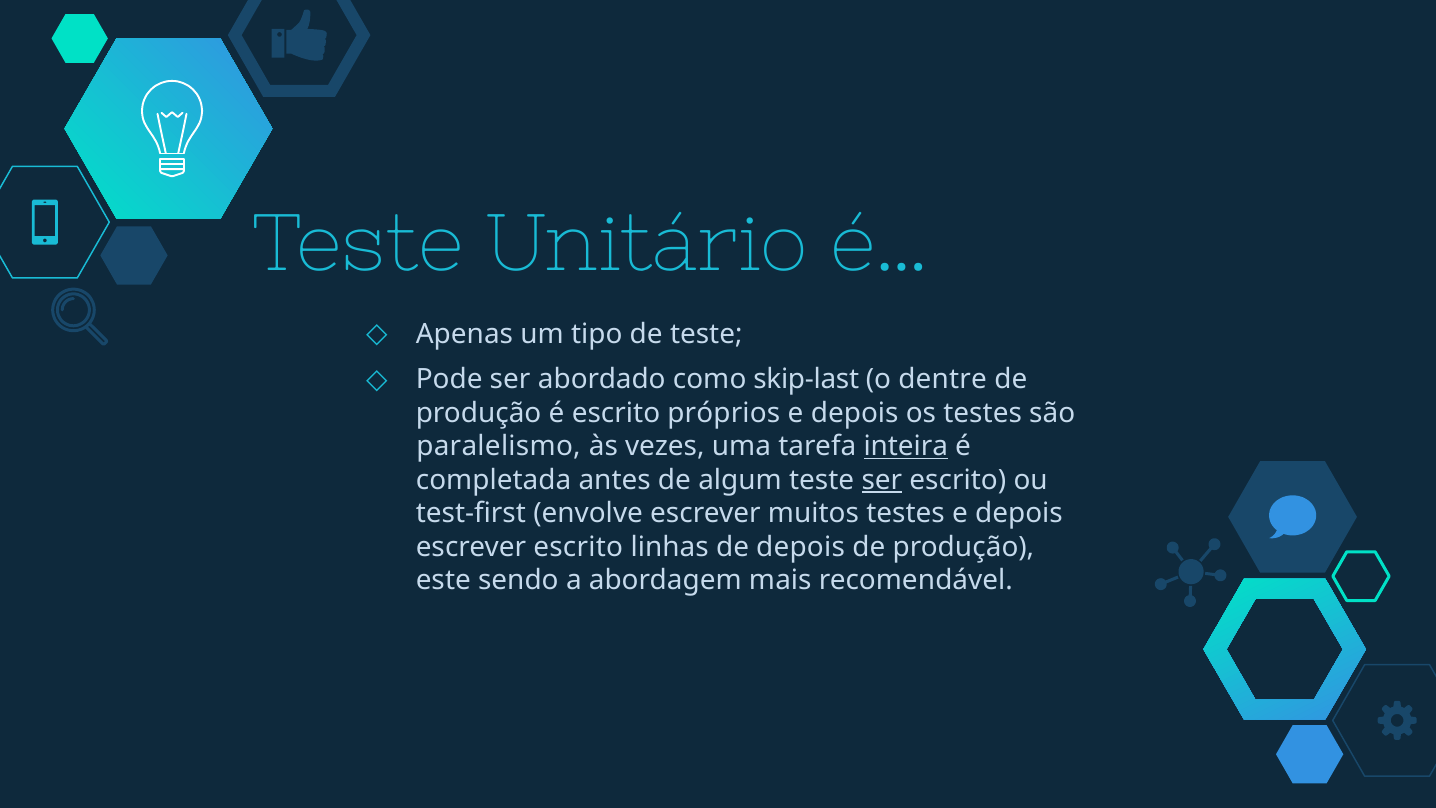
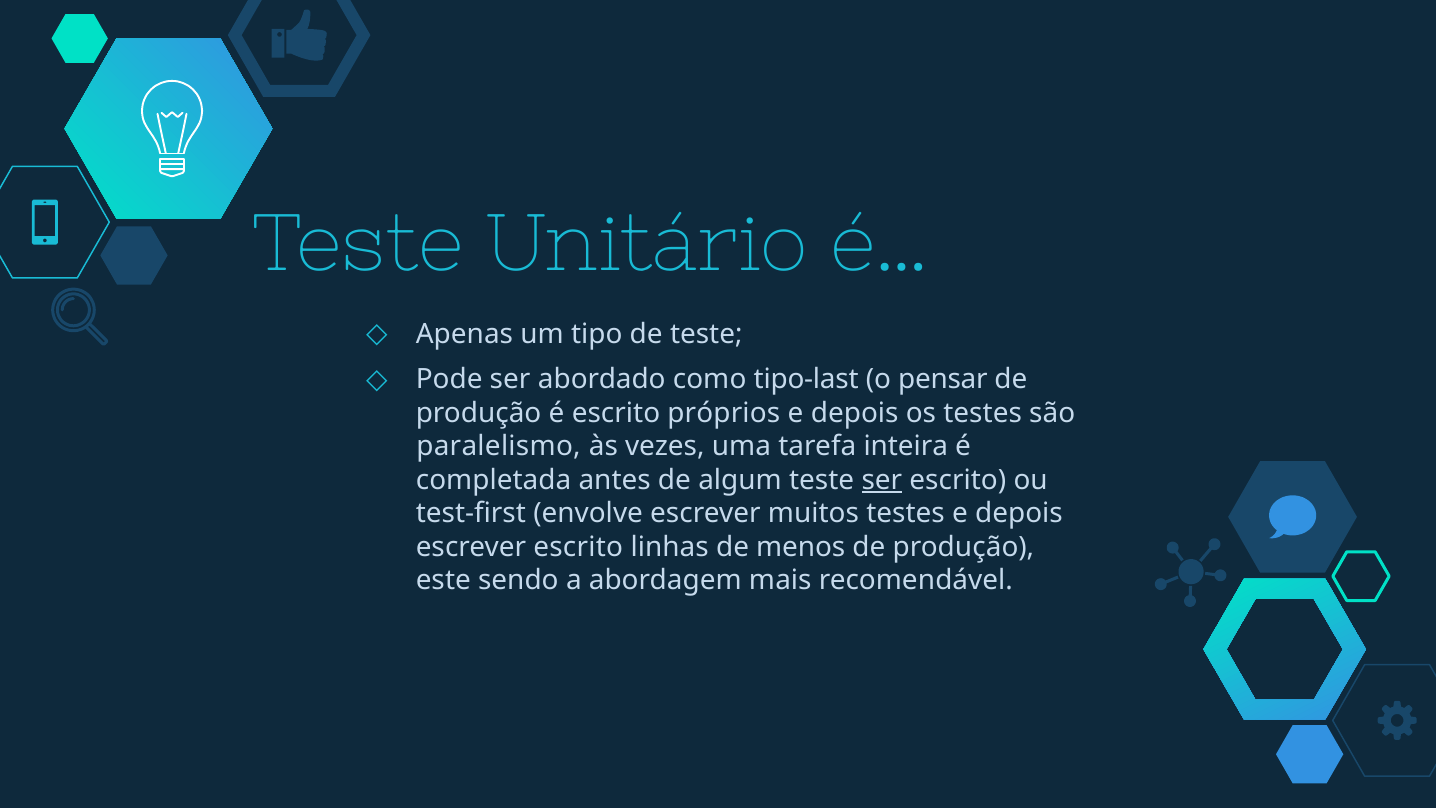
skip-last: skip-last -> tipo-last
dentre: dentre -> pensar
inteira underline: present -> none
de depois: depois -> menos
